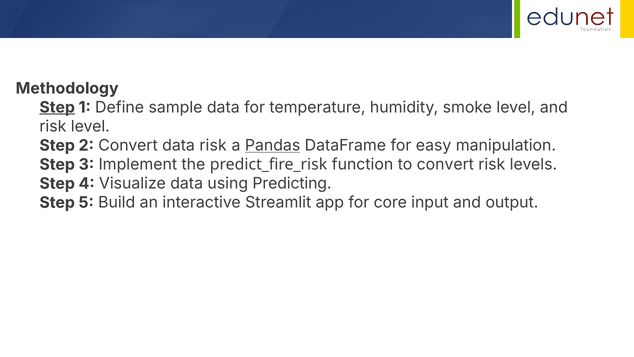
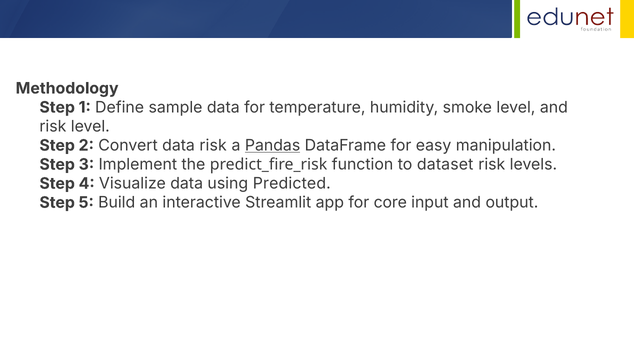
Step at (57, 107) underline: present -> none
to convert: convert -> dataset
Predicting: Predicting -> Predicted
